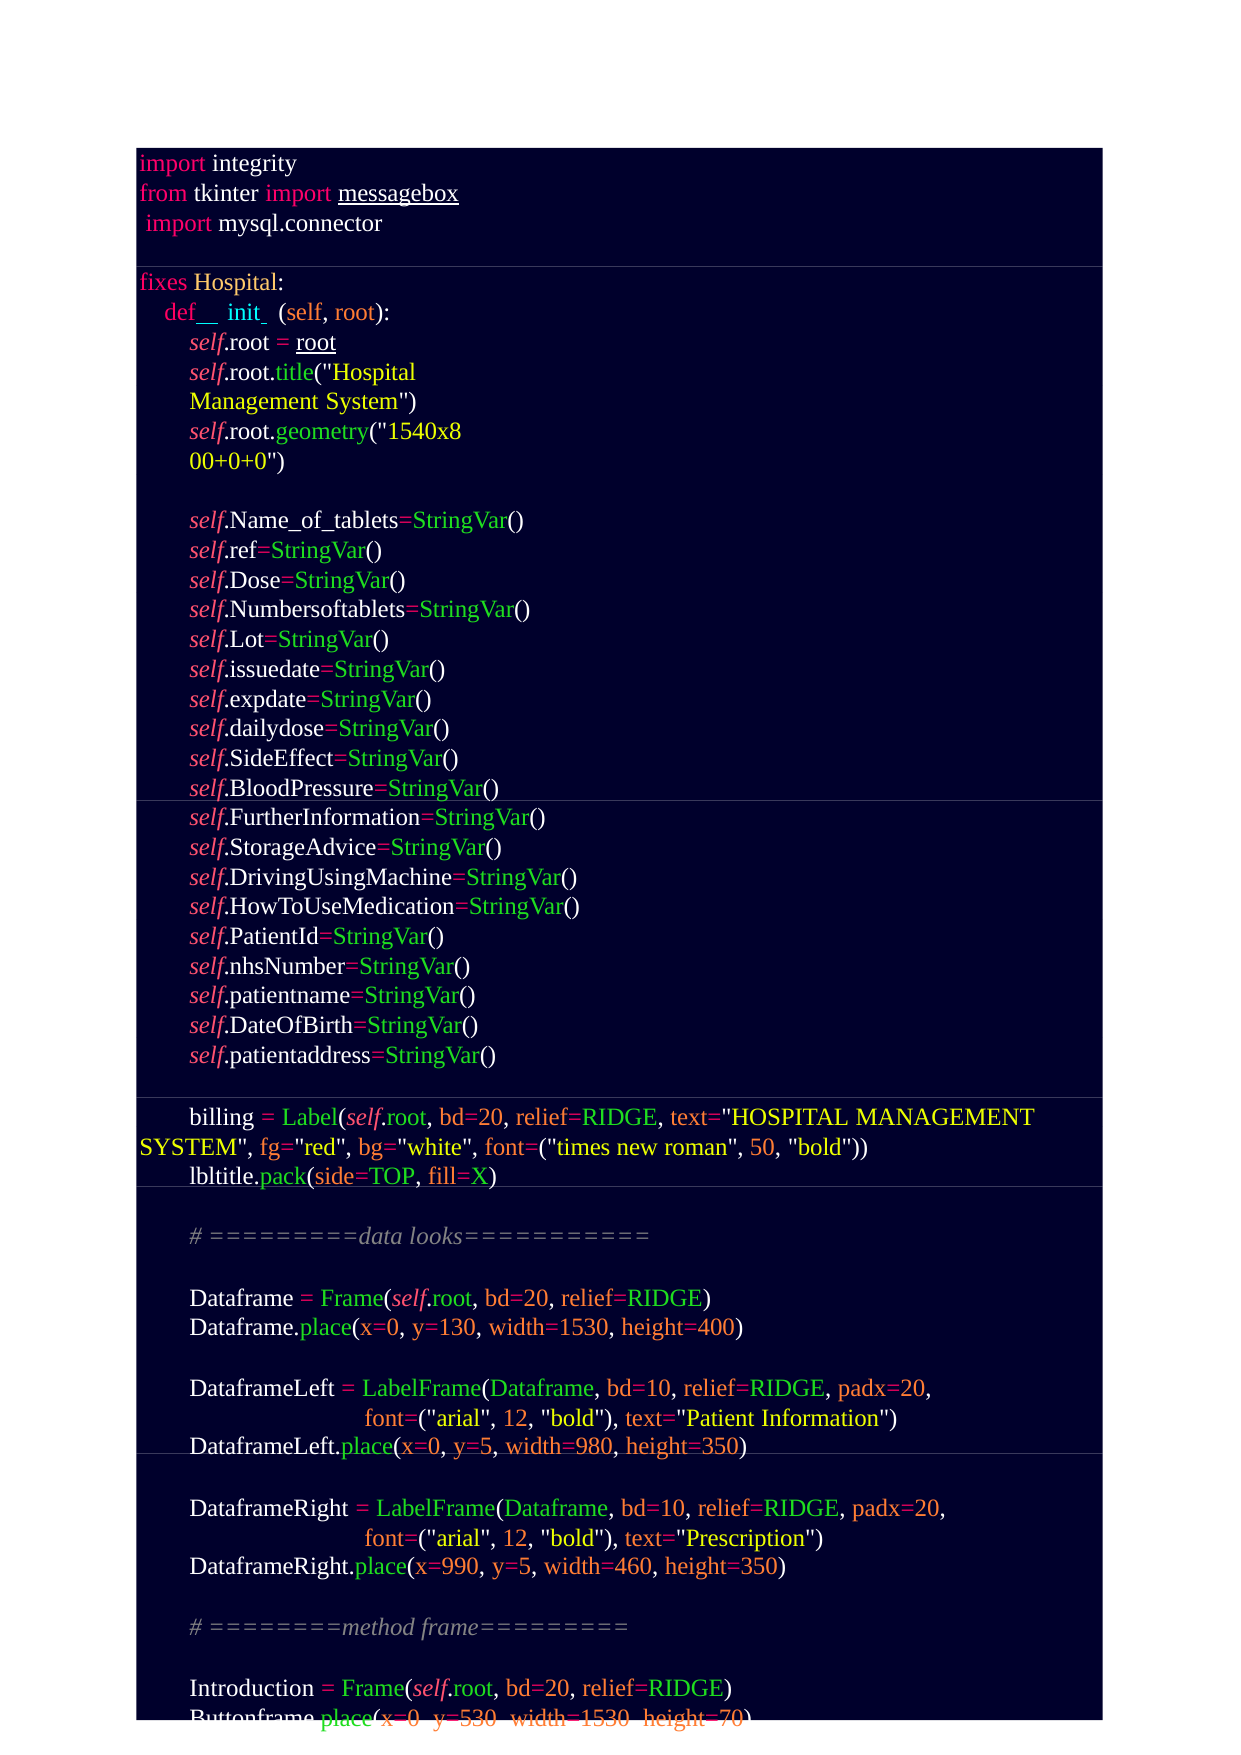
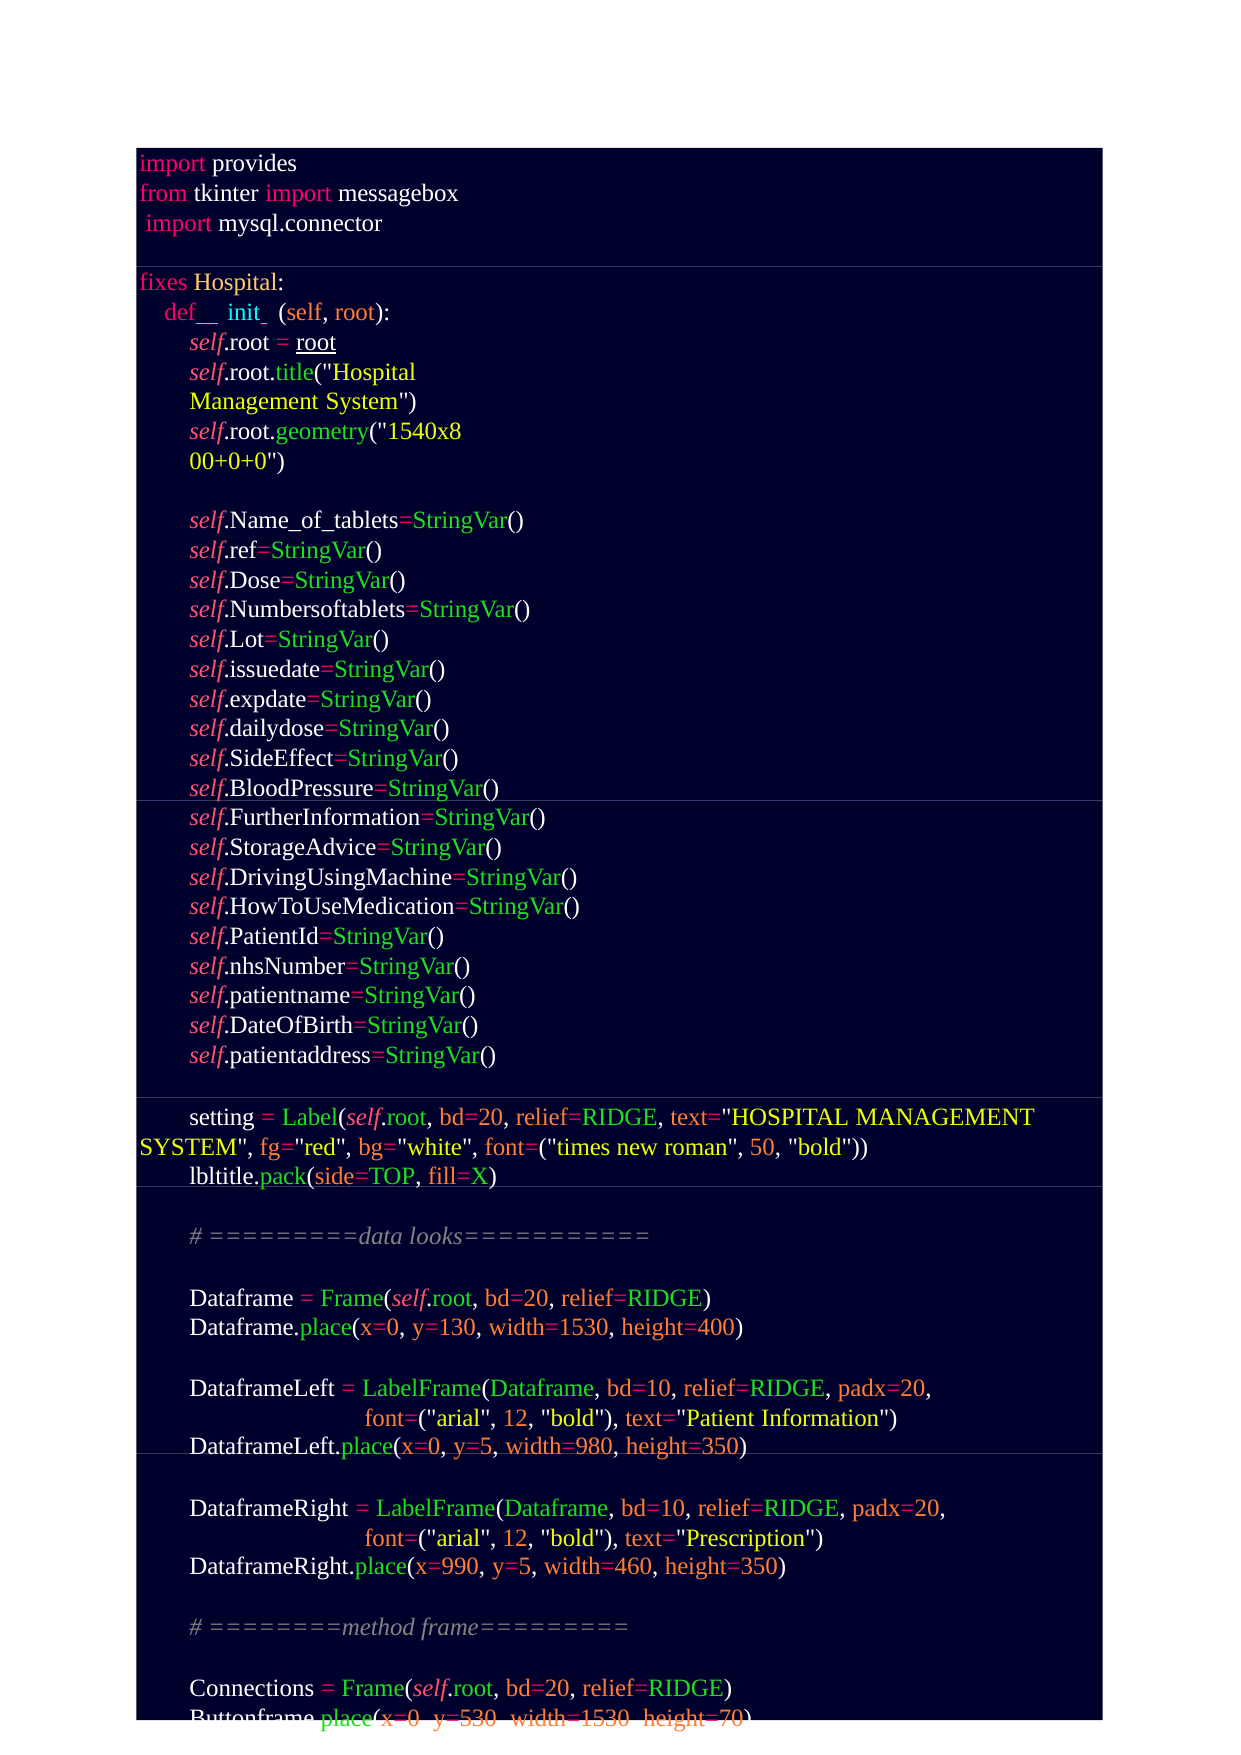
integrity: integrity -> provides
messagebox underline: present -> none
billing: billing -> setting
Introduction: Introduction -> Connections
